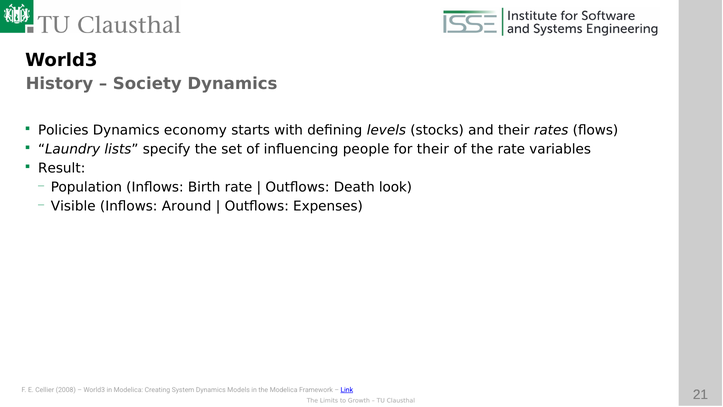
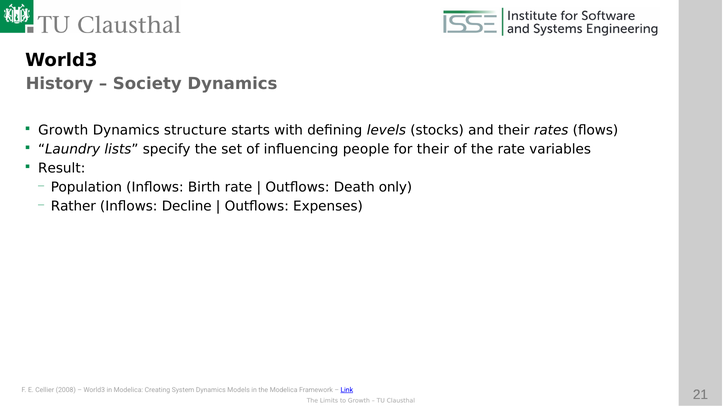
Policies at (63, 130): Policies -> Growth
economy: economy -> structure
look: look -> only
Visible: Visible -> Rather
Around: Around -> Decline
